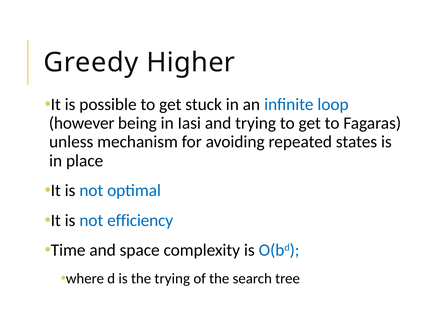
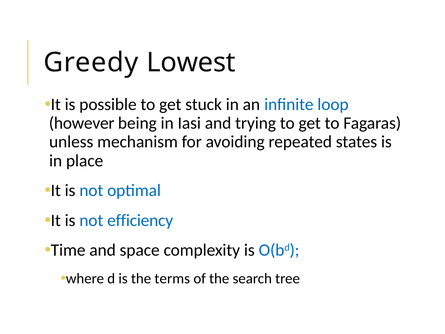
Higher: Higher -> Lowest
the trying: trying -> terms
